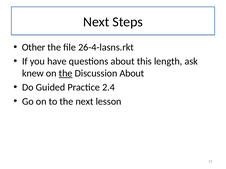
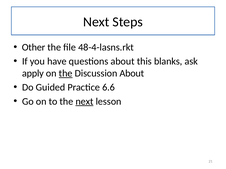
26-4-lasns.rkt: 26-4-lasns.rkt -> 48-4-lasns.rkt
length: length -> blanks
knew: knew -> apply
2.4: 2.4 -> 6.6
next at (84, 102) underline: none -> present
